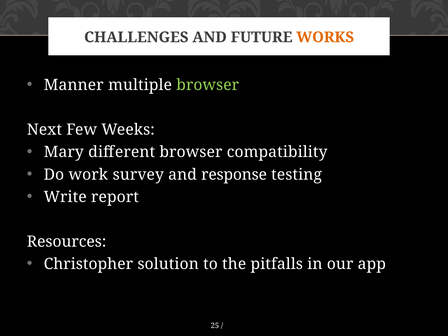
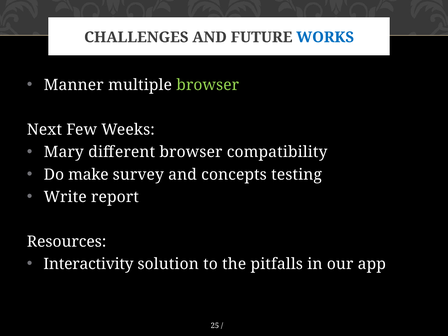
WORKS colour: orange -> blue
work: work -> make
response: response -> concepts
Christopher: Christopher -> Interactivity
